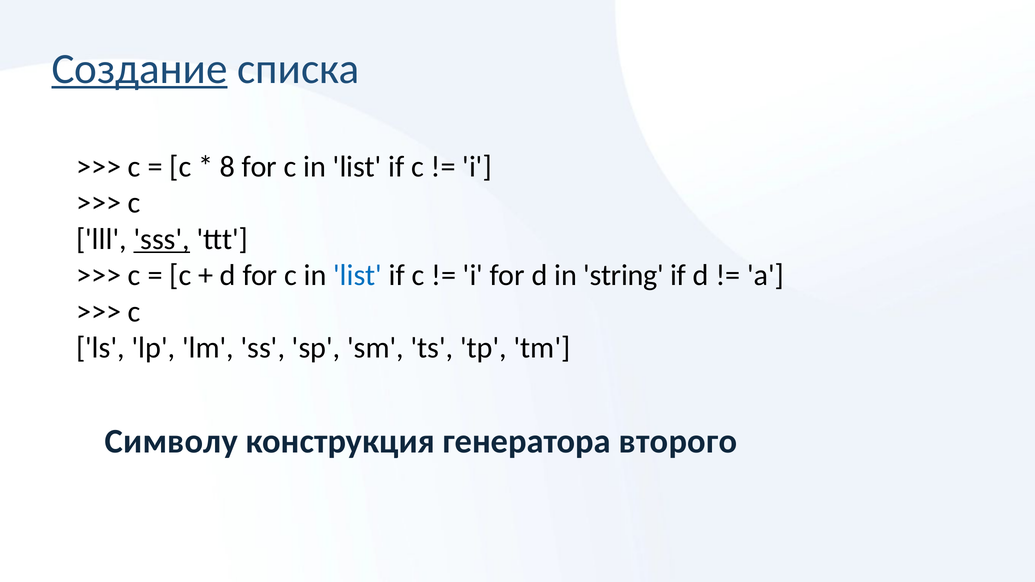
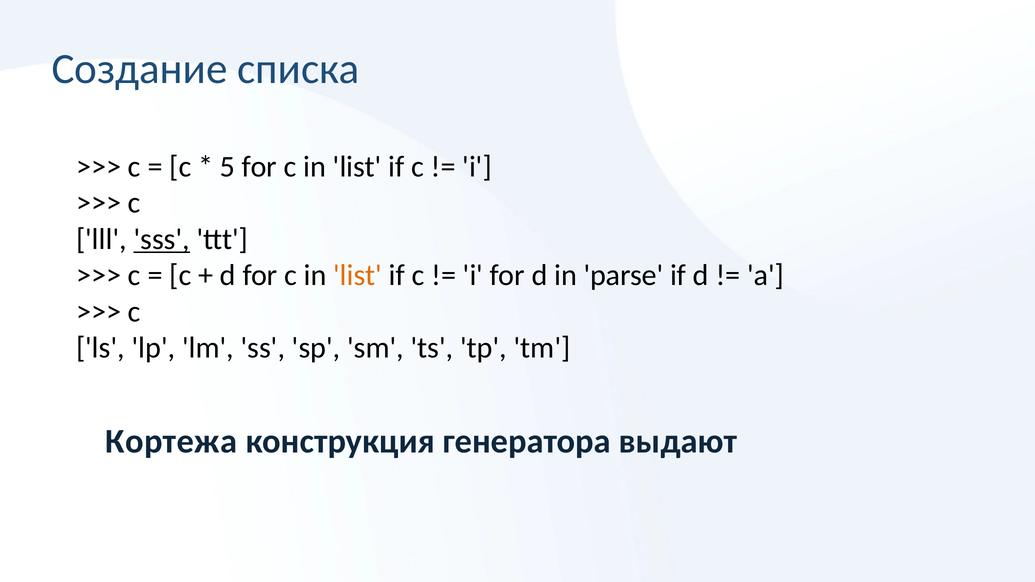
Создание underline: present -> none
8: 8 -> 5
list at (358, 276) colour: blue -> orange
string: string -> parse
Символу: Символу -> Кортежа
второго: второго -> выдают
